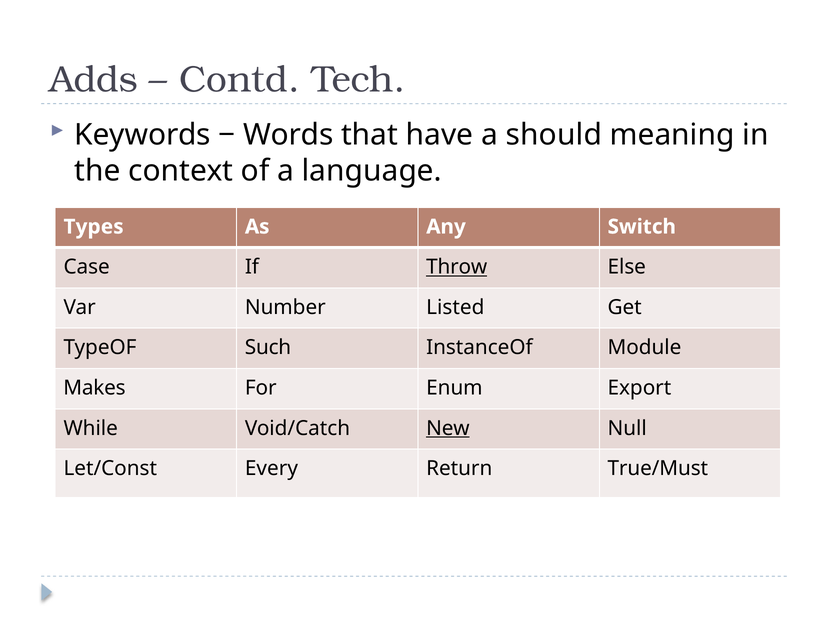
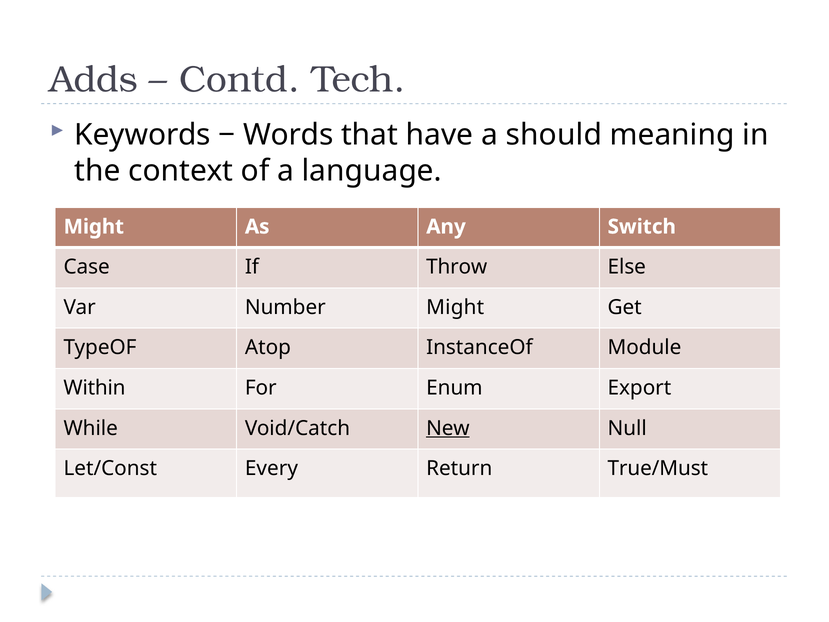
Types at (94, 227): Types -> Might
Throw underline: present -> none
Number Listed: Listed -> Might
Such: Such -> Atop
Makes: Makes -> Within
